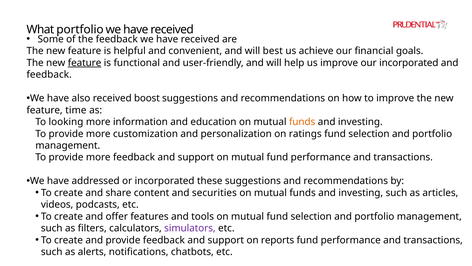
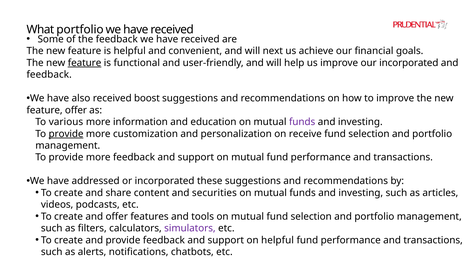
best: best -> next
feature time: time -> offer
looking: looking -> various
funds at (302, 122) colour: orange -> purple
provide at (66, 134) underline: none -> present
ratings: ratings -> receive
on reports: reports -> helpful
